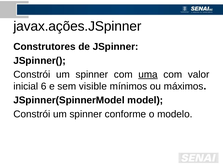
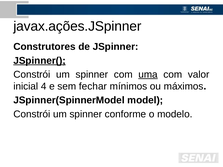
JSpinner( underline: none -> present
6: 6 -> 4
visible: visible -> fechar
